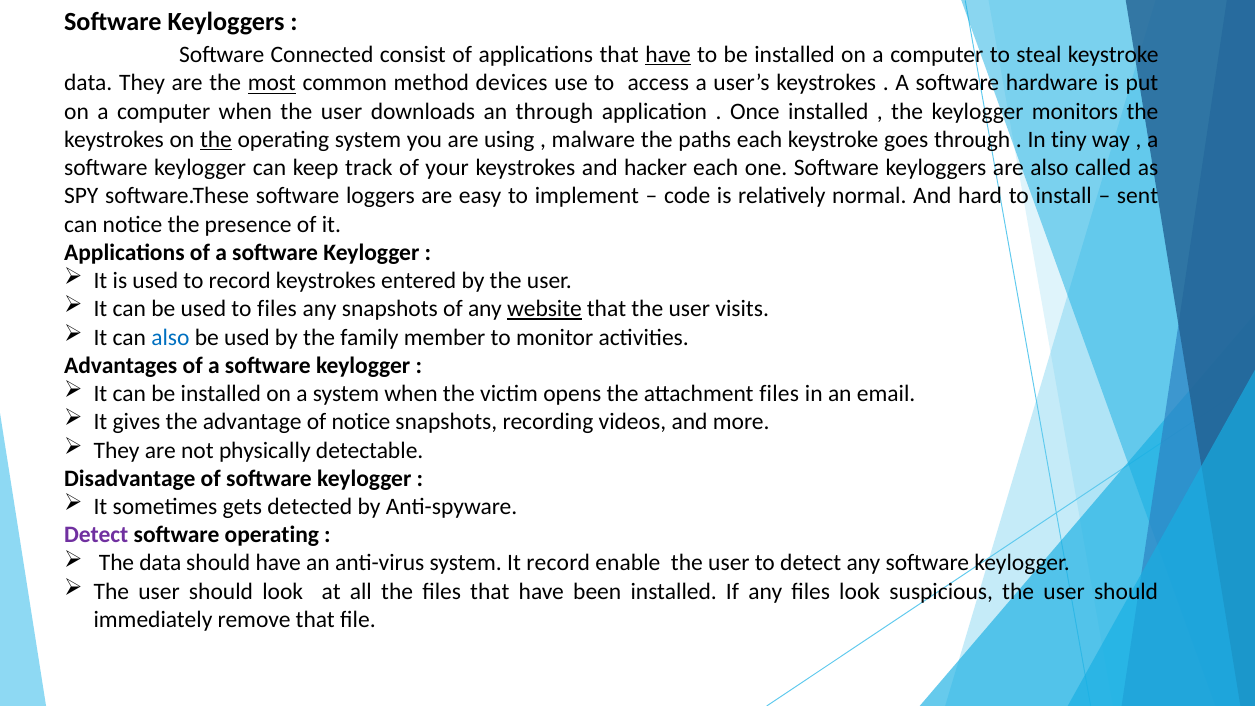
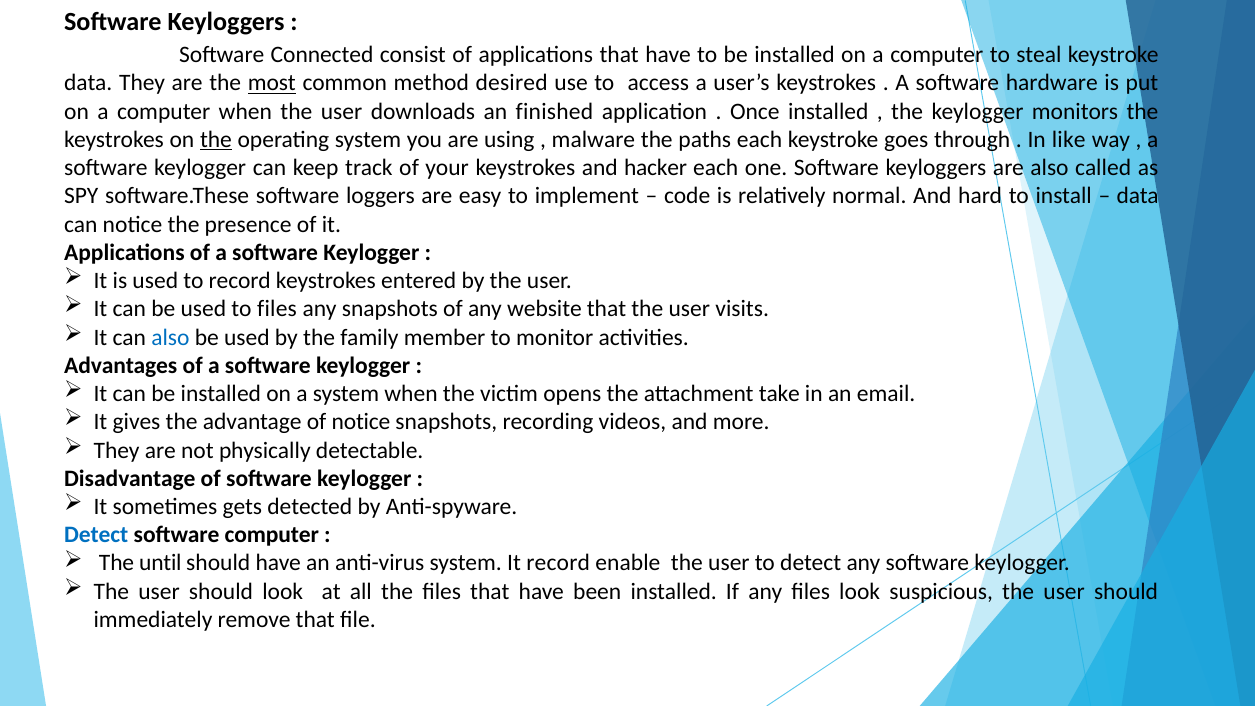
have at (668, 54) underline: present -> none
devices: devices -> desired
an through: through -> finished
tiny: tiny -> like
sent at (1138, 196): sent -> data
website underline: present -> none
attachment files: files -> take
Detect at (96, 535) colour: purple -> blue
software operating: operating -> computer
The data: data -> until
